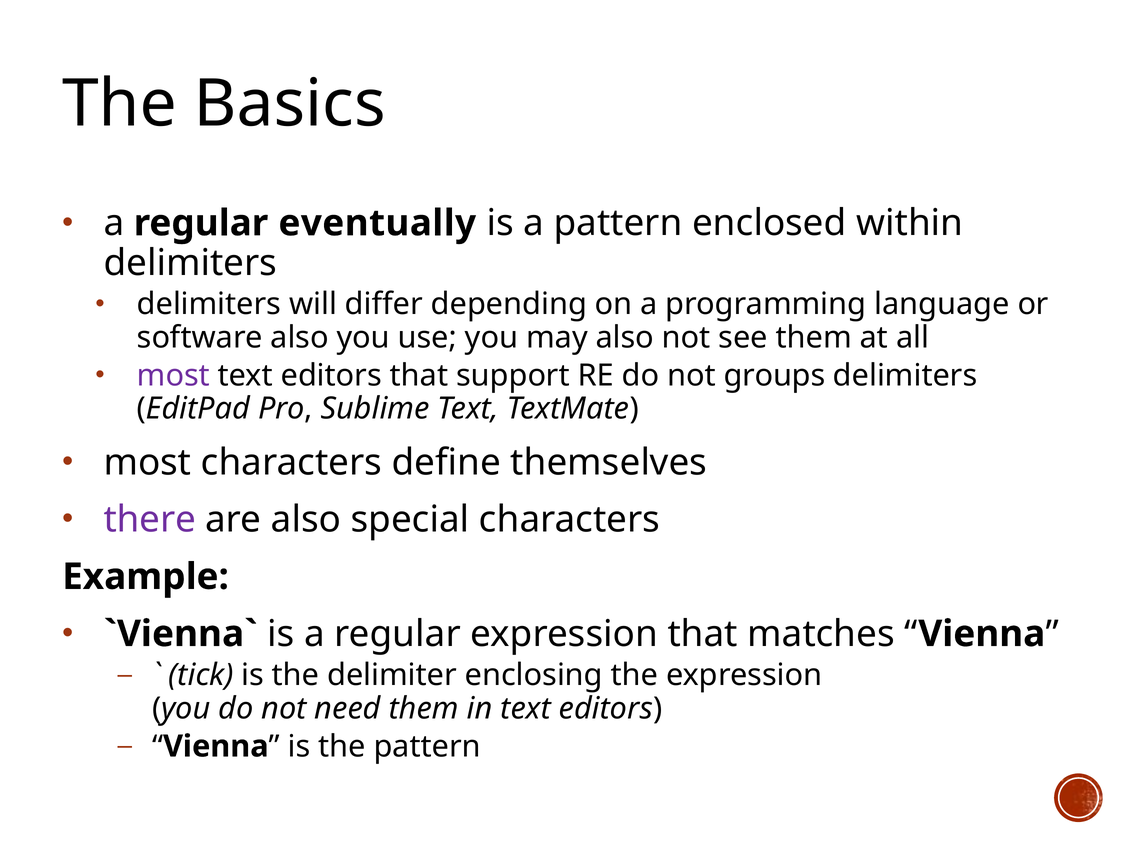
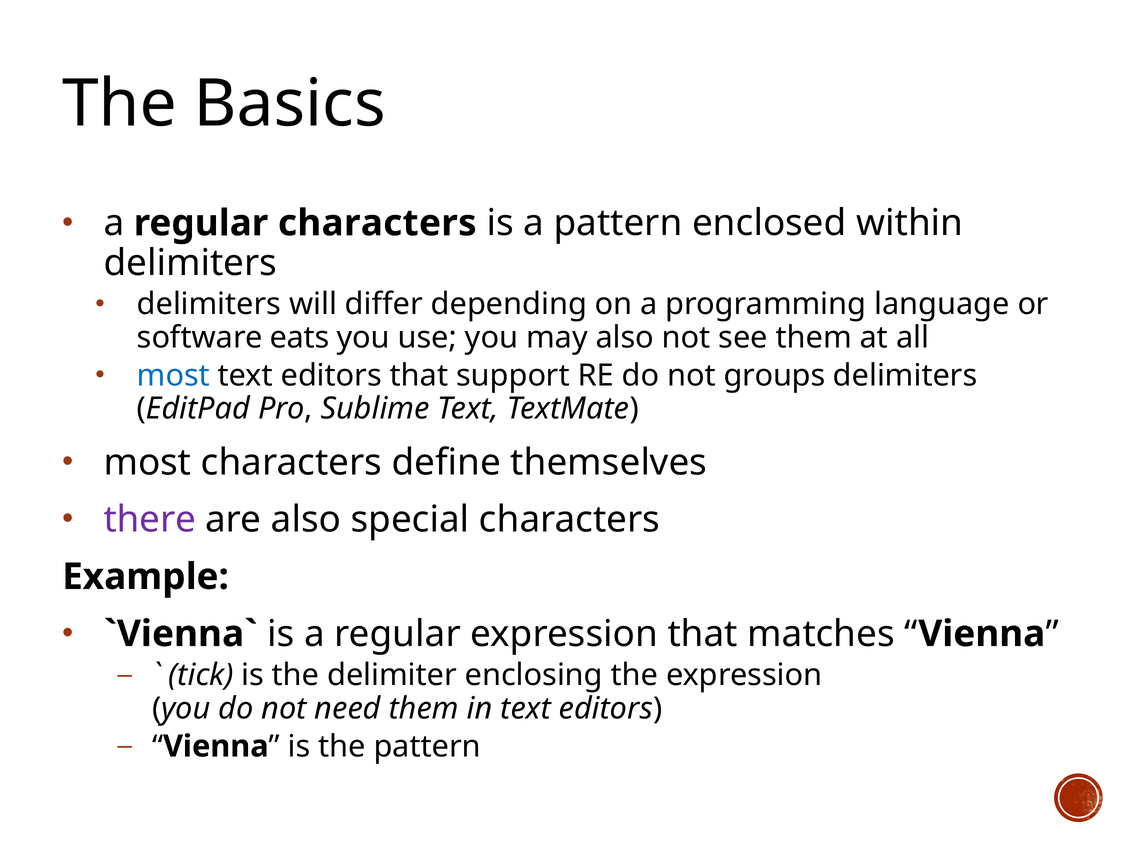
regular eventually: eventually -> characters
software also: also -> eats
most at (173, 376) colour: purple -> blue
